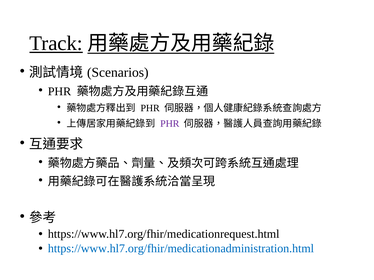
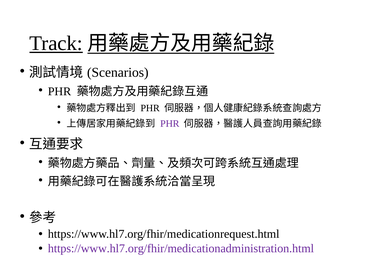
https://www.hl7.org/fhir/medicationadministration.html colour: blue -> purple
